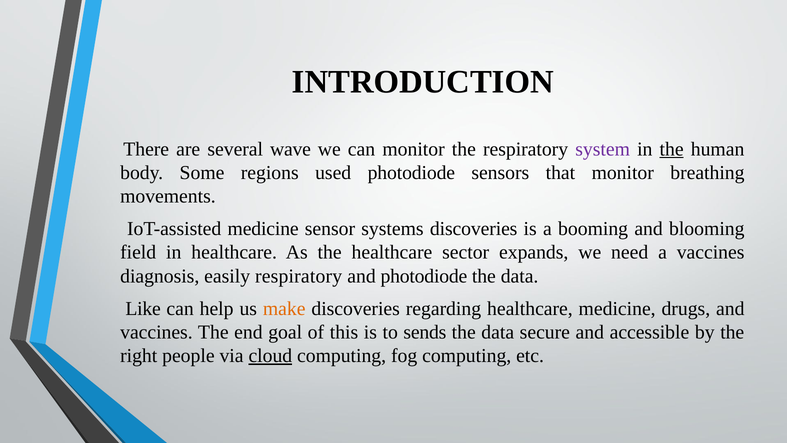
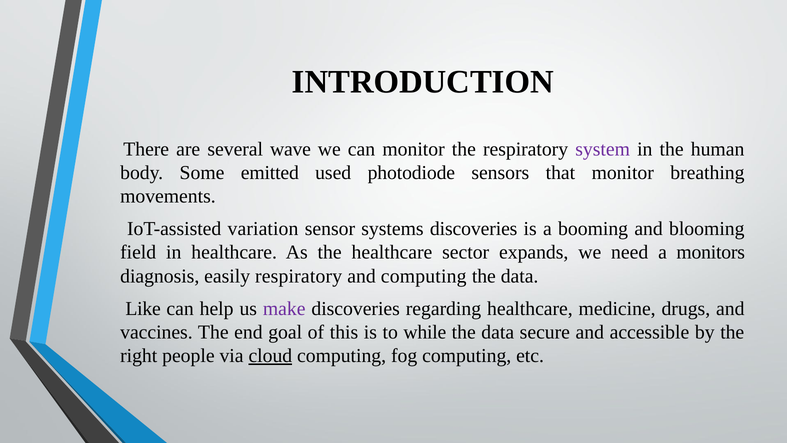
the at (672, 149) underline: present -> none
regions: regions -> emitted
IoT-assisted medicine: medicine -> variation
a vaccines: vaccines -> monitors
and photodiode: photodiode -> computing
make colour: orange -> purple
sends: sends -> while
